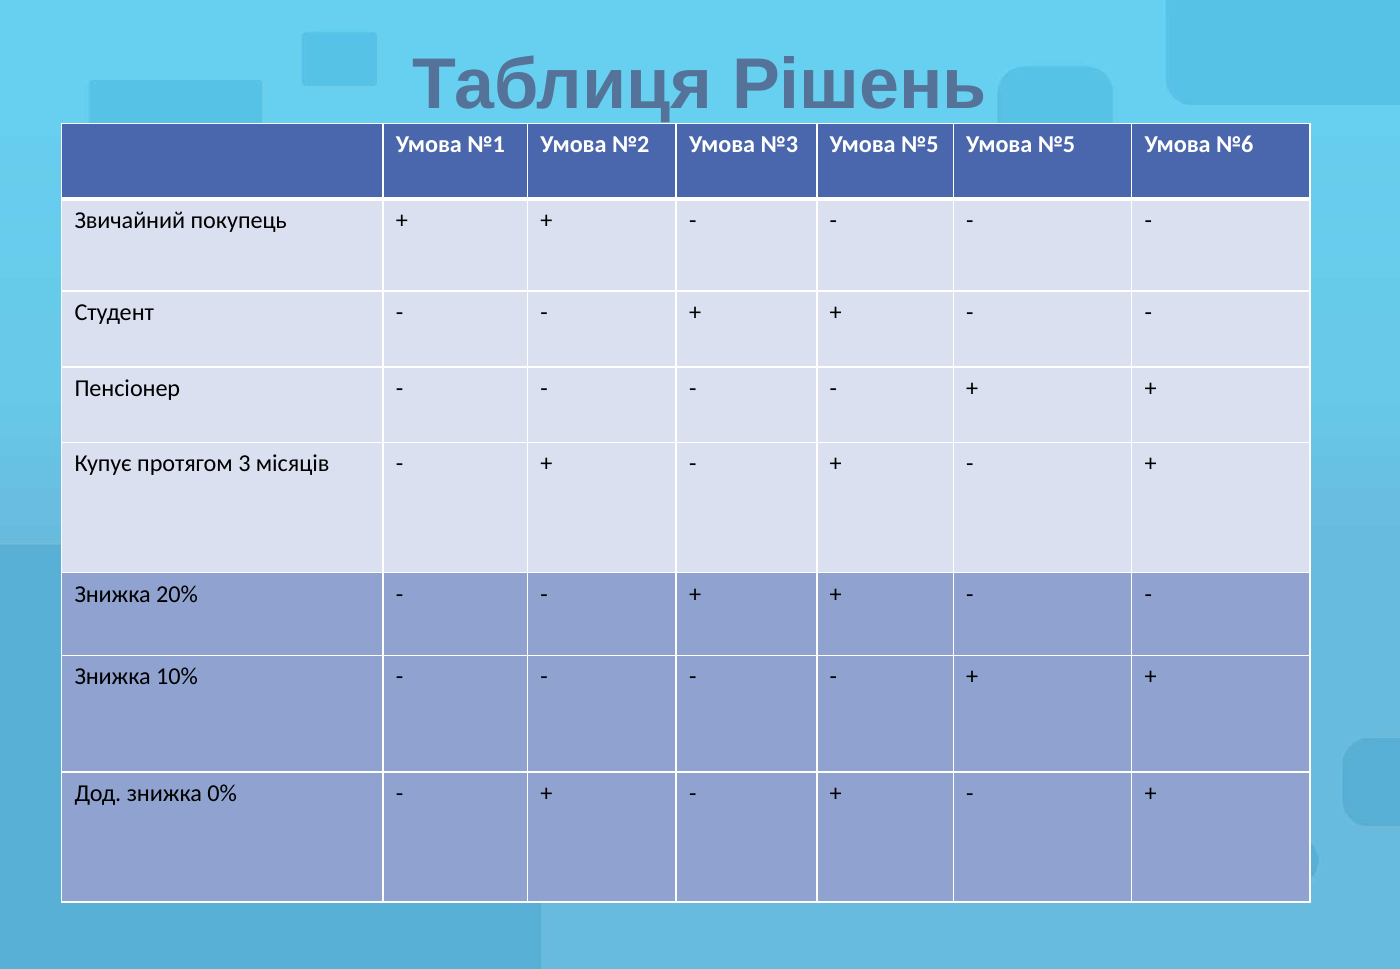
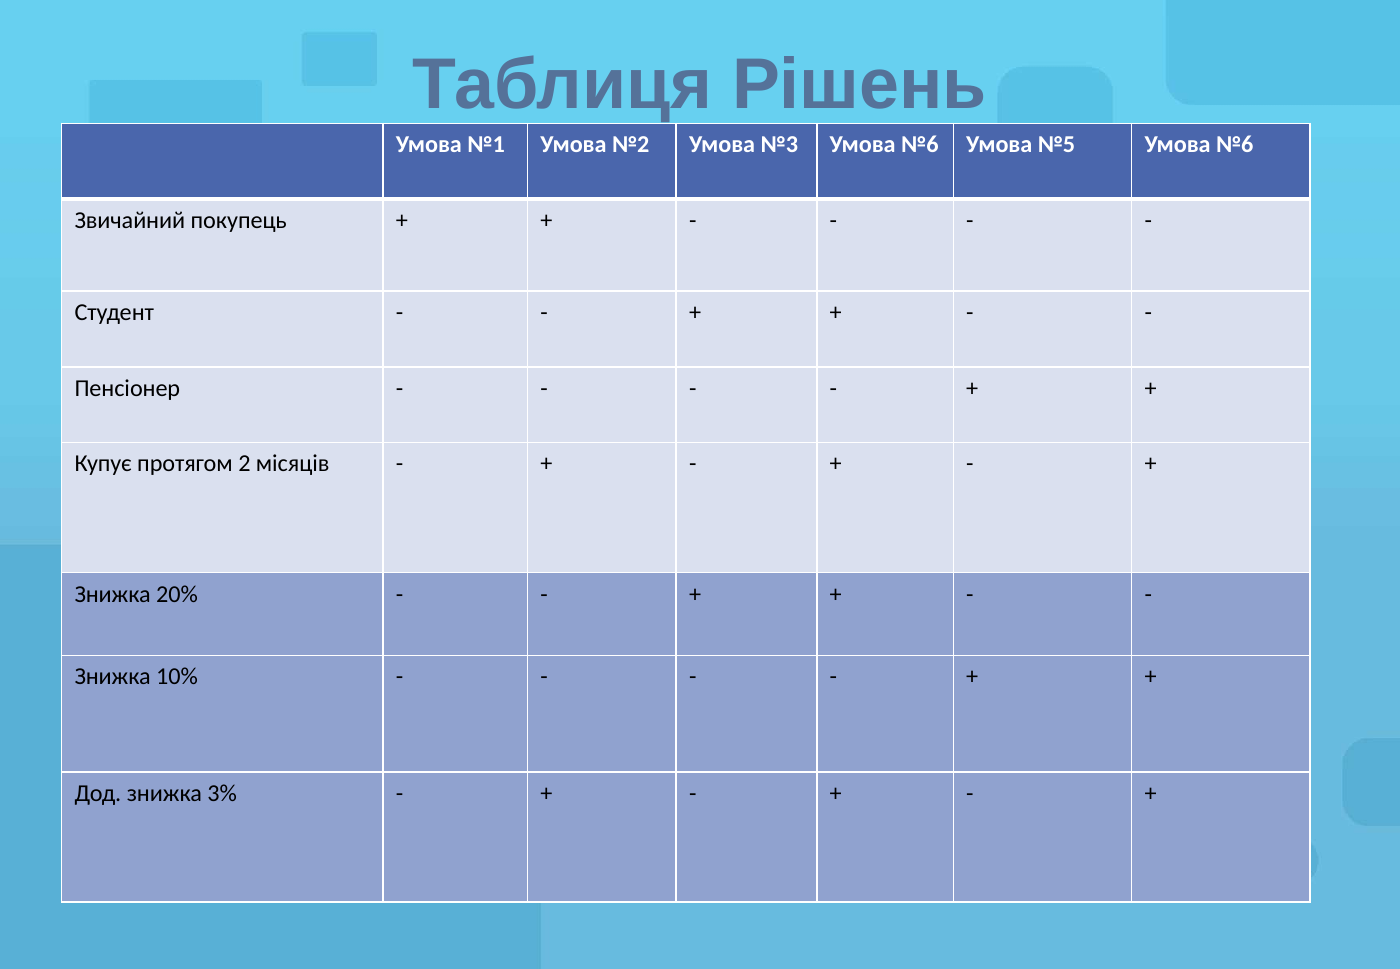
№3 Умова №5: №5 -> №6
3: 3 -> 2
0%: 0% -> 3%
